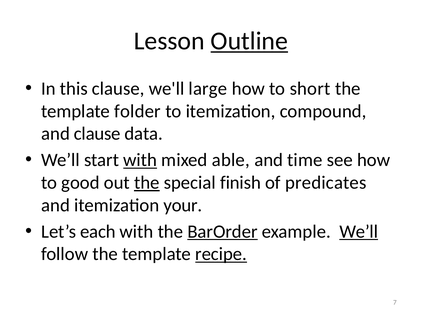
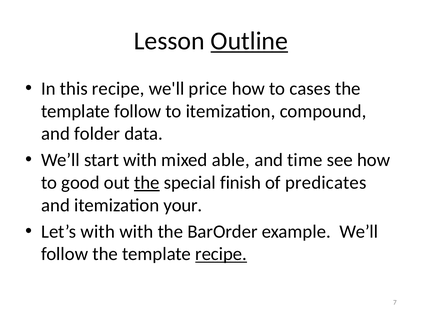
this clause: clause -> recipe
large: large -> price
short: short -> cases
template folder: folder -> follow
and clause: clause -> folder
with at (140, 160) underline: present -> none
Let’s each: each -> with
BarOrder underline: present -> none
We’ll at (359, 231) underline: present -> none
